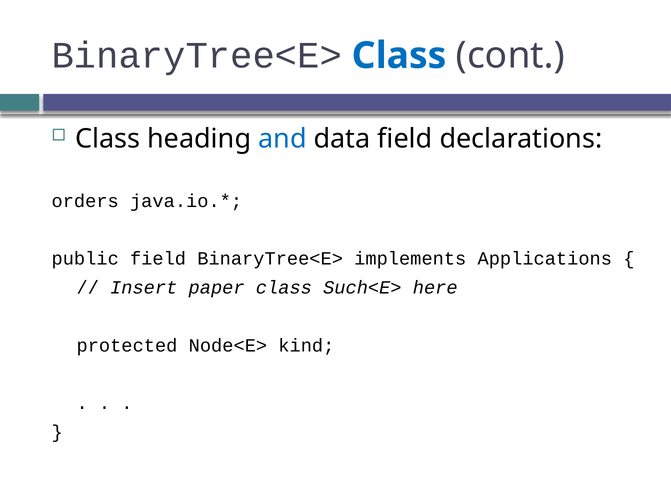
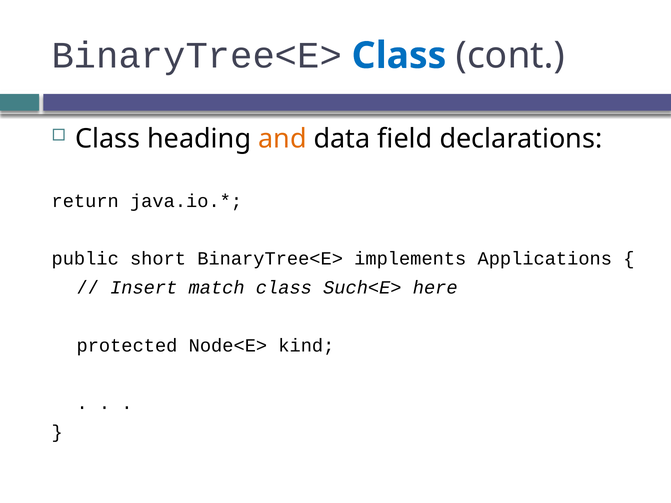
and colour: blue -> orange
orders: orders -> return
public field: field -> short
paper: paper -> match
